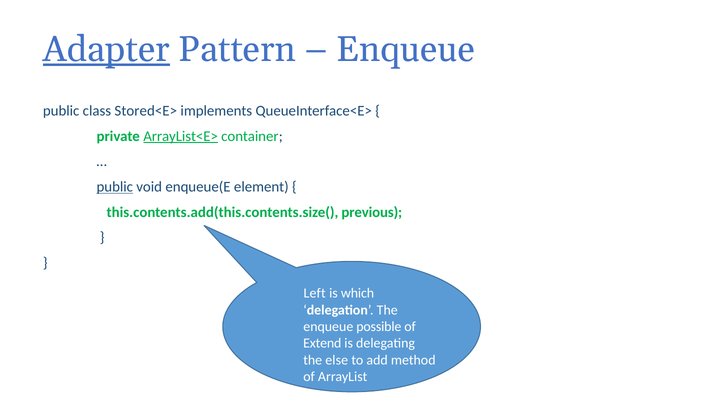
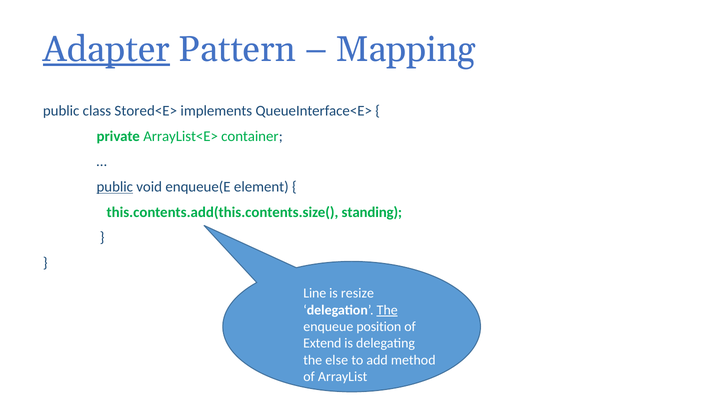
Enqueue at (406, 49): Enqueue -> Mapping
ArrayList<E> underline: present -> none
previous: previous -> standing
Left: Left -> Line
which: which -> resize
The at (387, 310) underline: none -> present
possible: possible -> position
